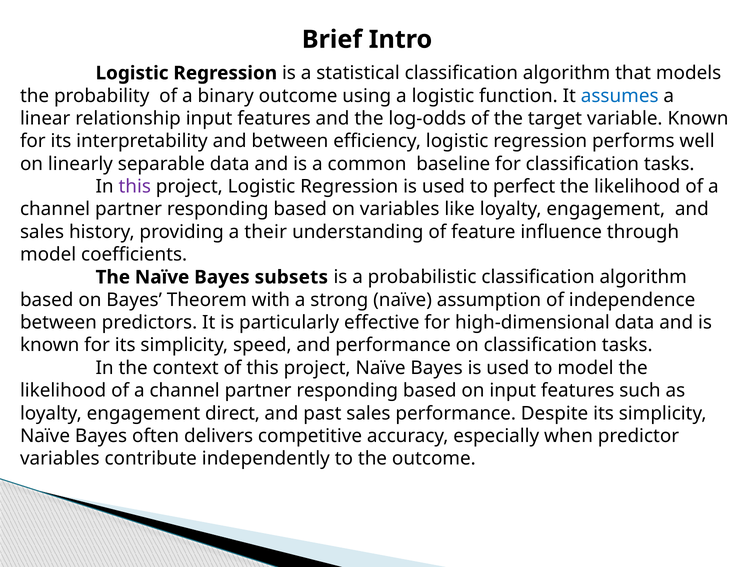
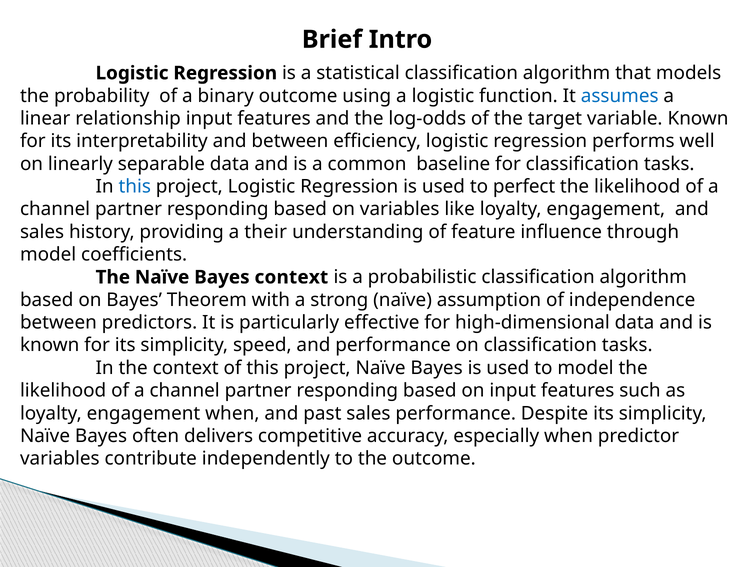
this at (135, 186) colour: purple -> blue
Bayes subsets: subsets -> context
engagement direct: direct -> when
